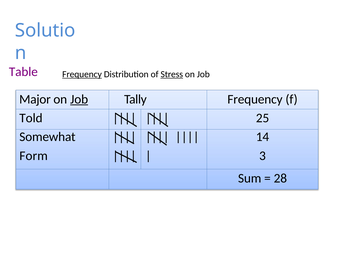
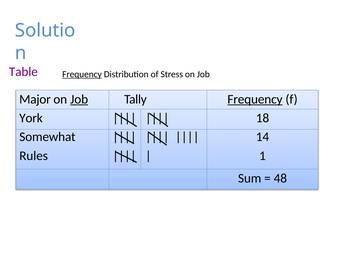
Stress underline: present -> none
Frequency at (255, 99) underline: none -> present
Told: Told -> York
25: 25 -> 18
Form: Form -> Rules
3: 3 -> 1
28: 28 -> 48
